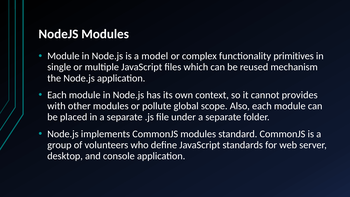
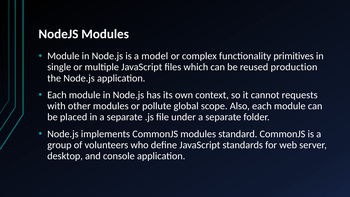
mechanism: mechanism -> production
provides: provides -> requests
